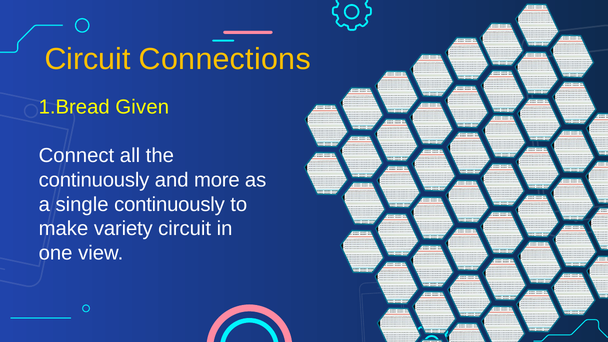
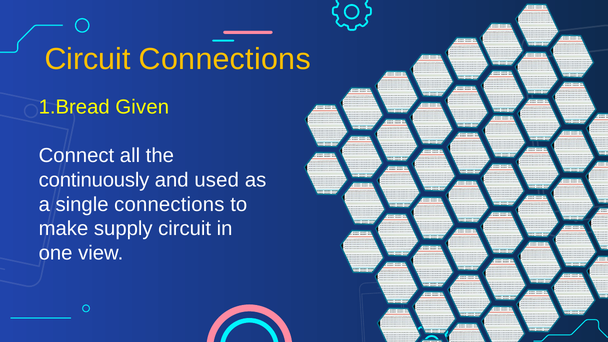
more: more -> used
single continuously: continuously -> connections
variety: variety -> supply
